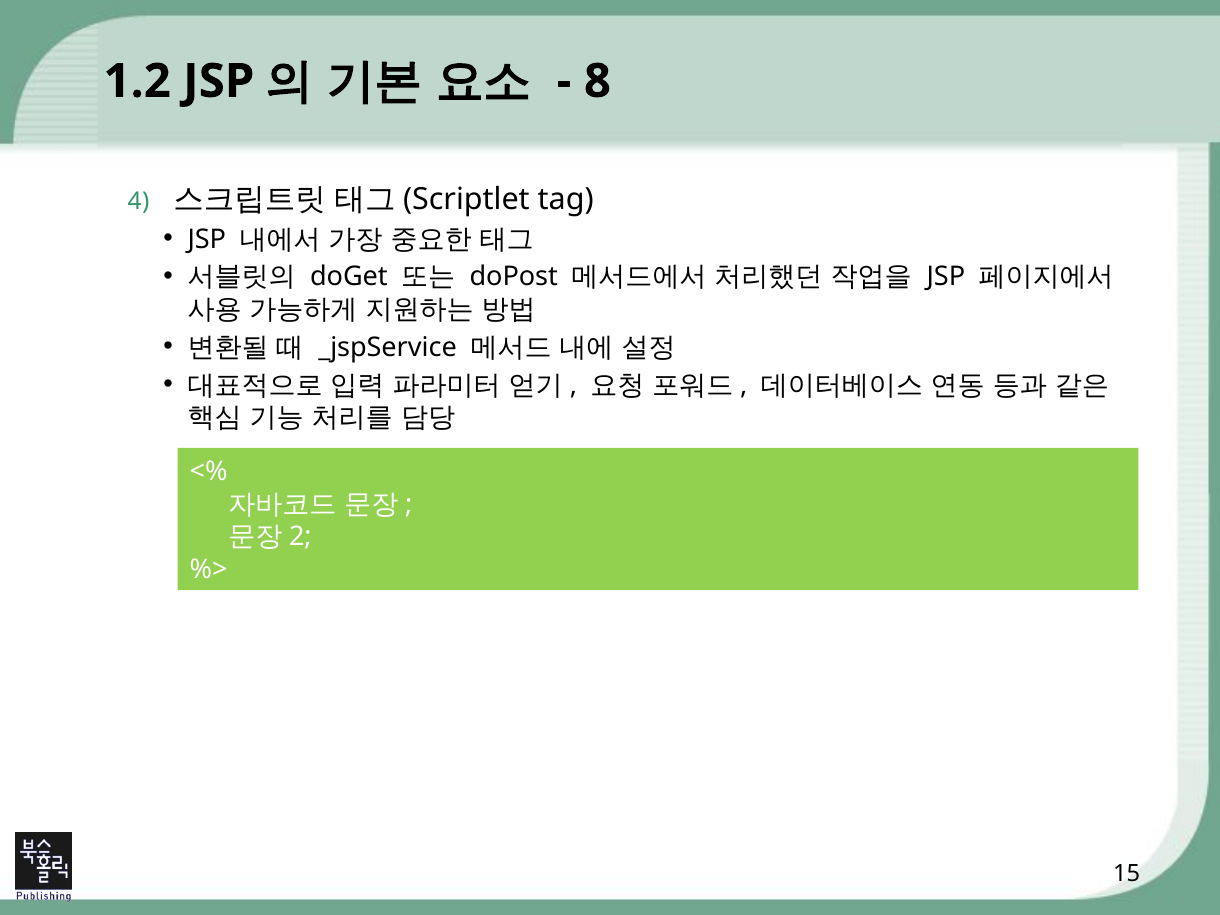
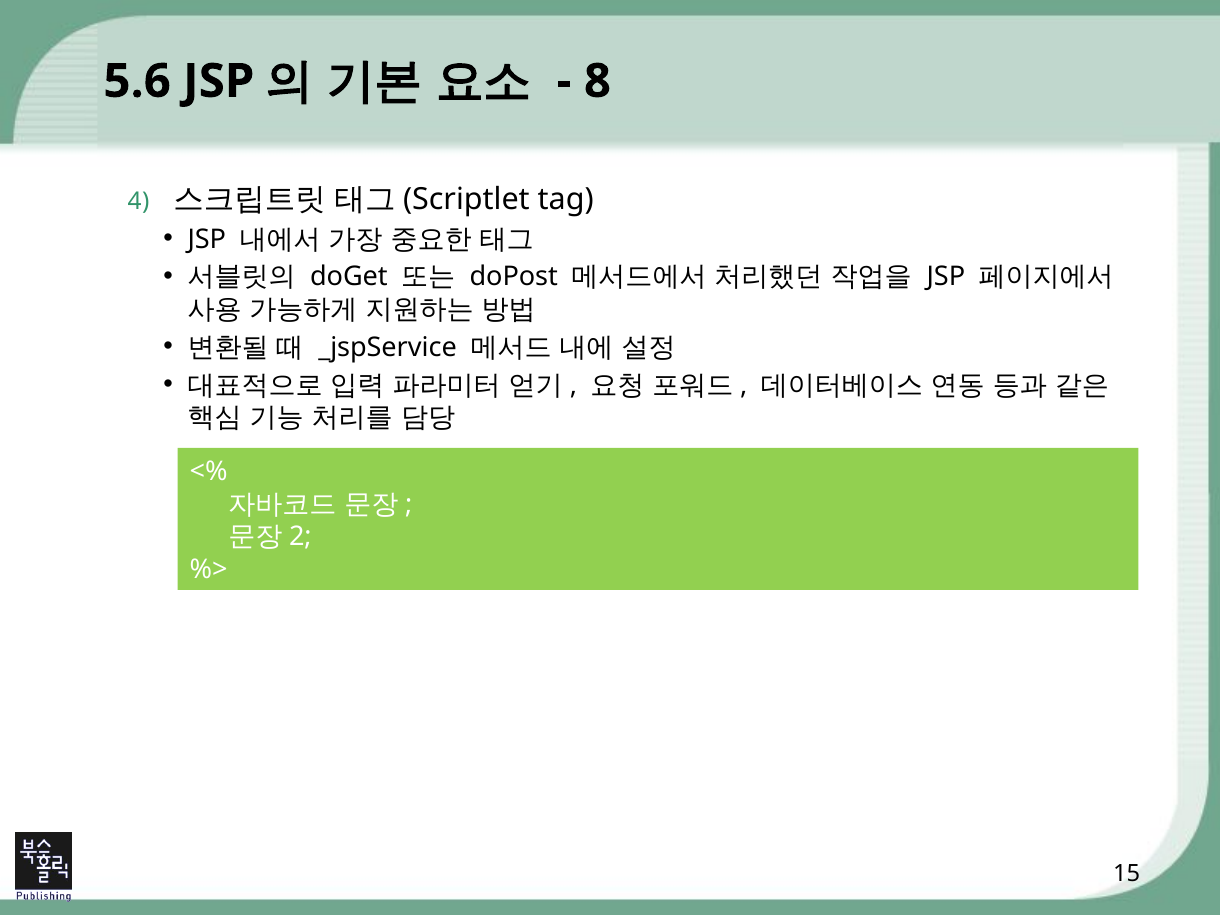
1.2: 1.2 -> 5.6
